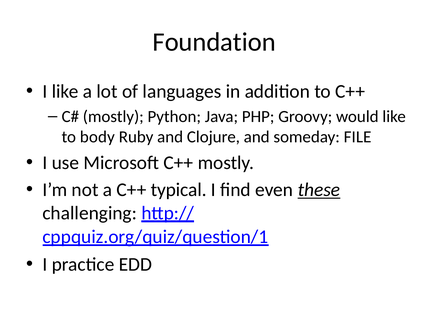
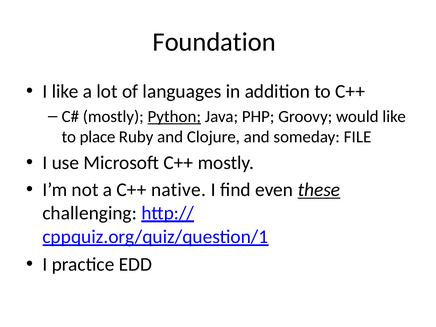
Python underline: none -> present
body: body -> place
typical: typical -> native
